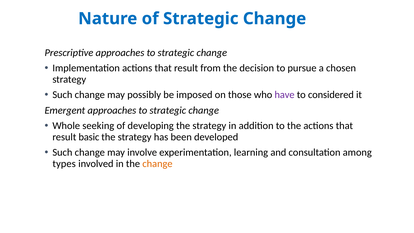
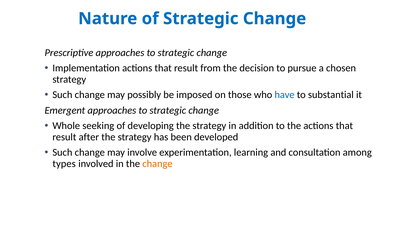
have colour: purple -> blue
considered: considered -> substantial
basic: basic -> after
